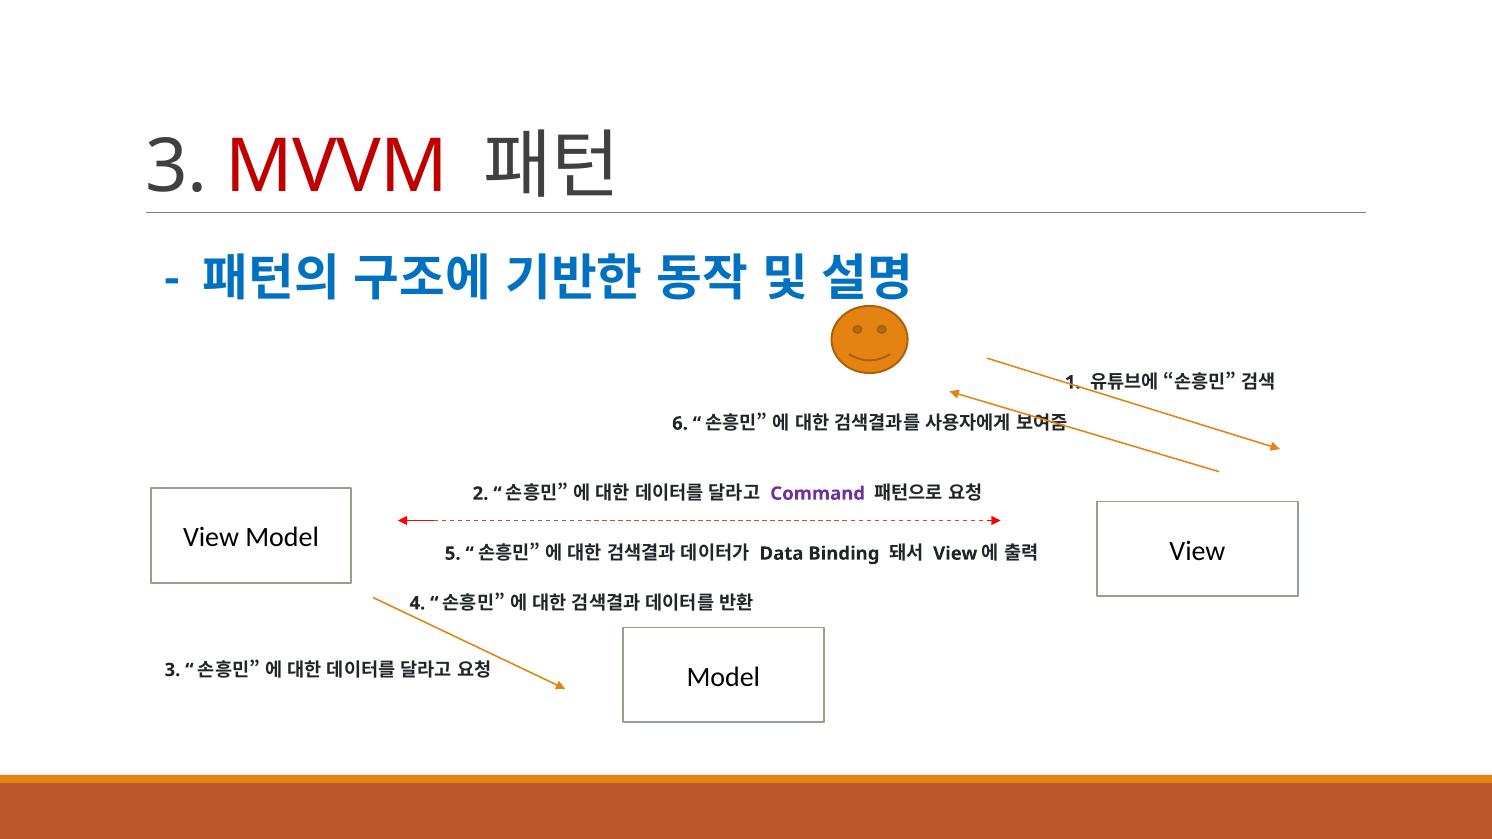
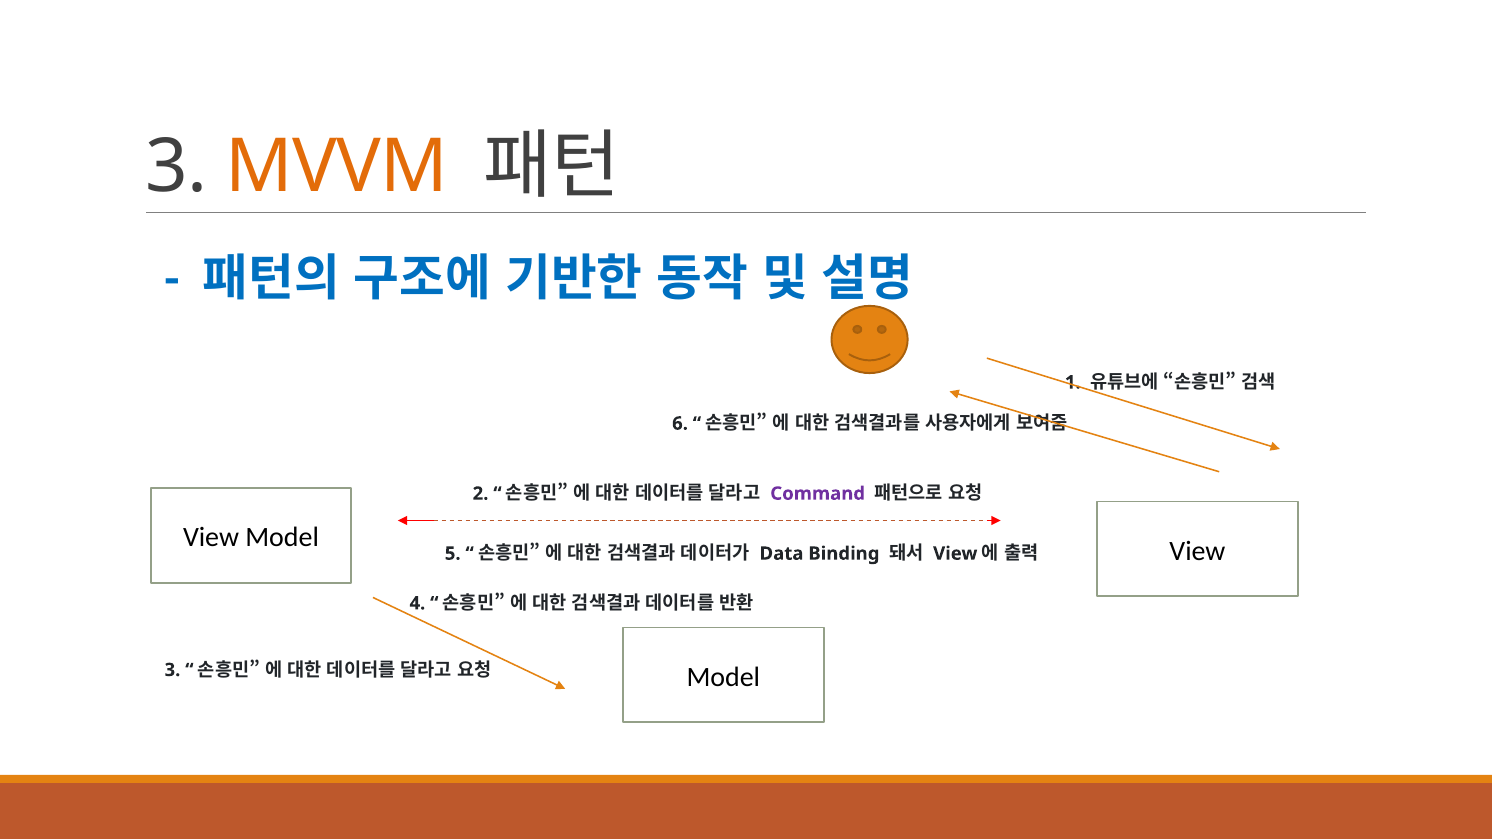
MVVM colour: red -> orange
